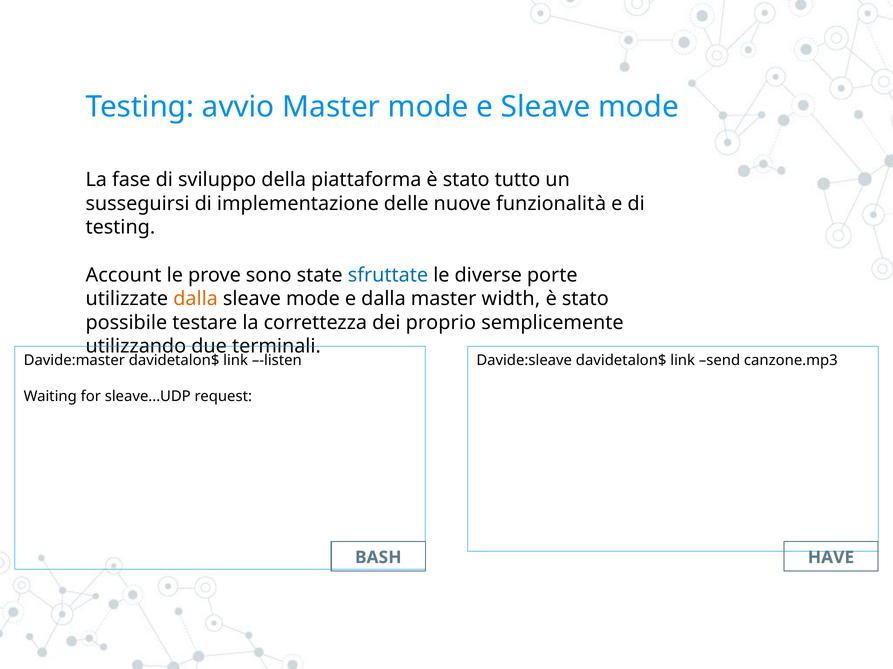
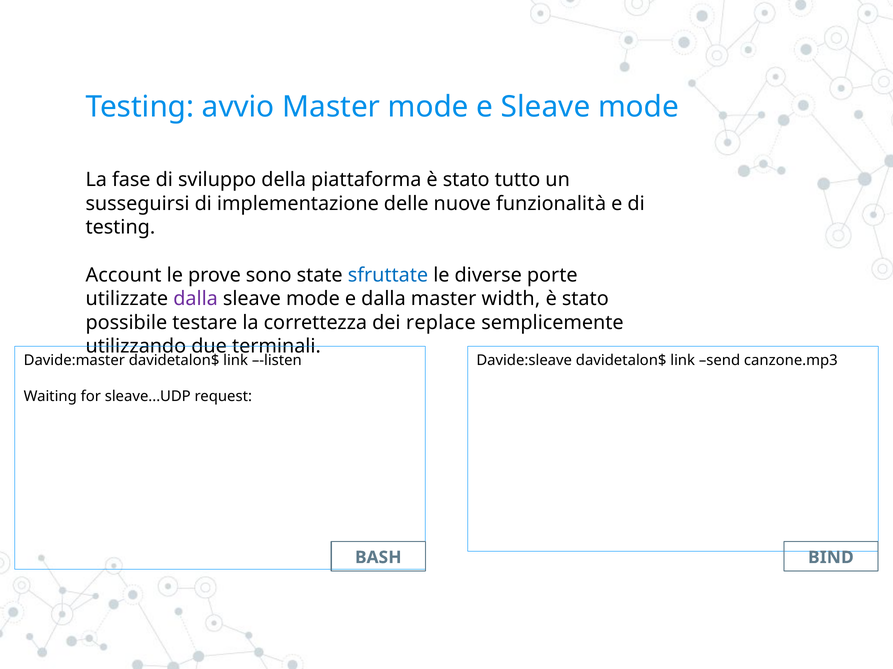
dalla at (196, 299) colour: orange -> purple
proprio: proprio -> replace
HAVE: HAVE -> BIND
